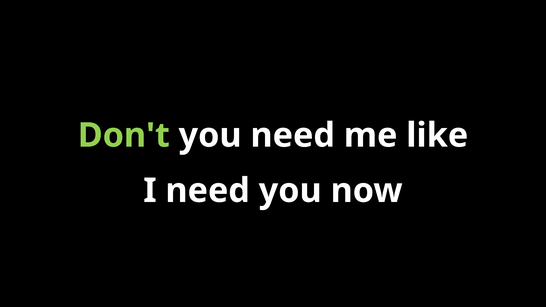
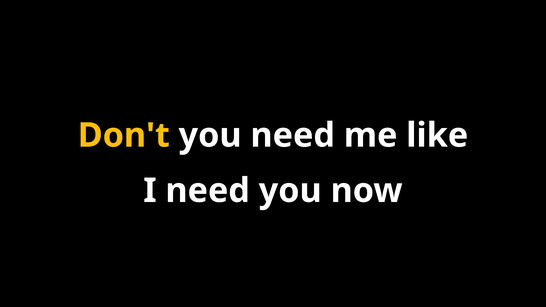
Don't colour: light green -> yellow
